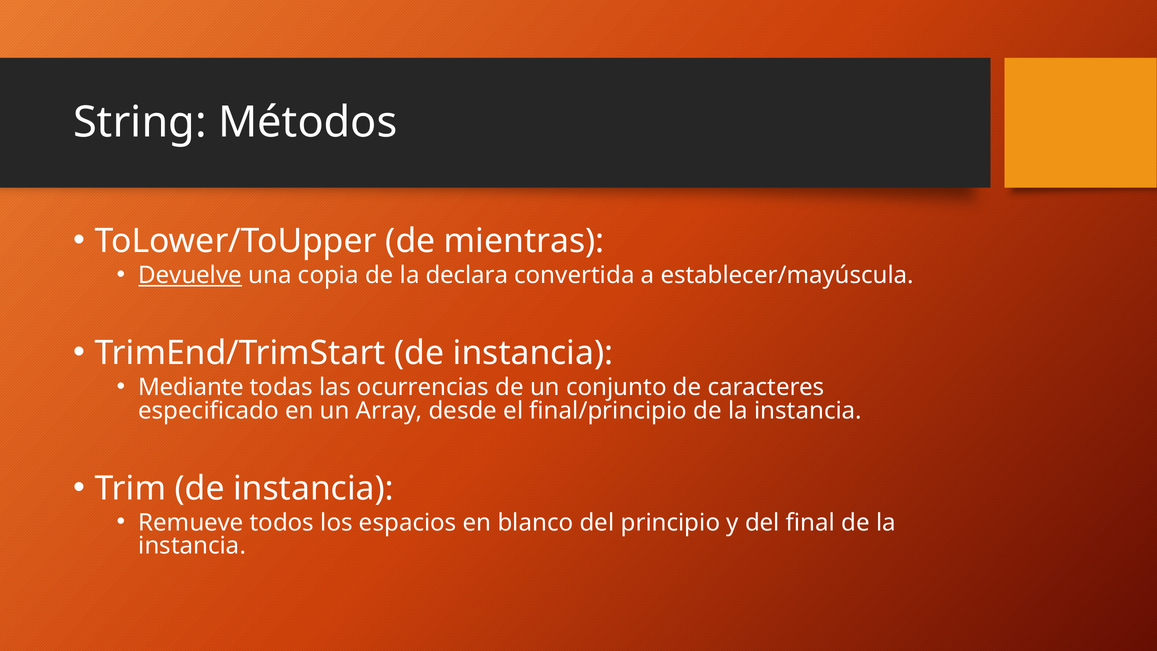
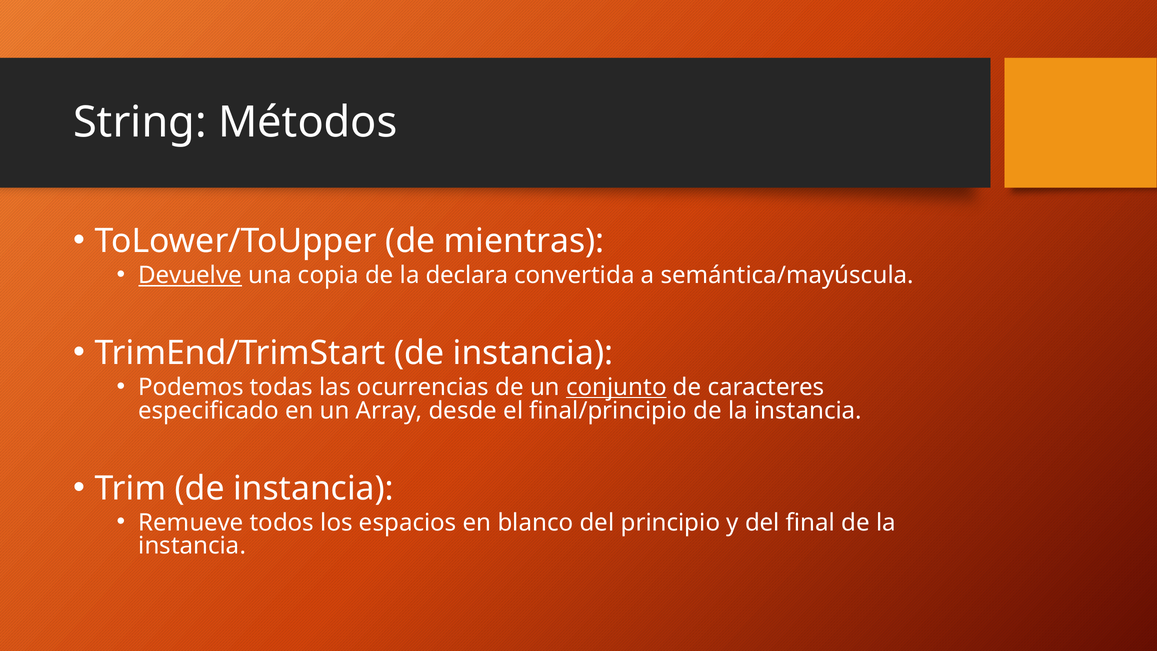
establecer/mayúscula: establecer/mayúscula -> semántica/mayúscula
Mediante: Mediante -> Podemos
conjunto underline: none -> present
